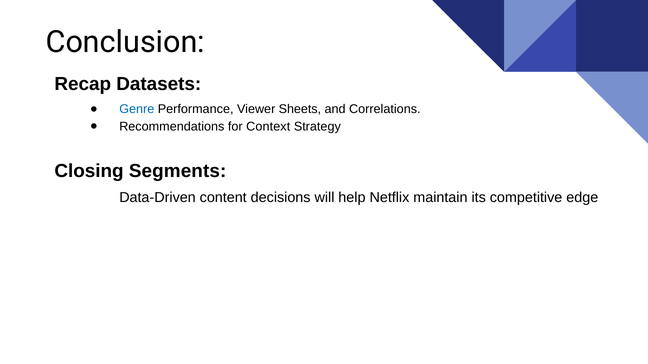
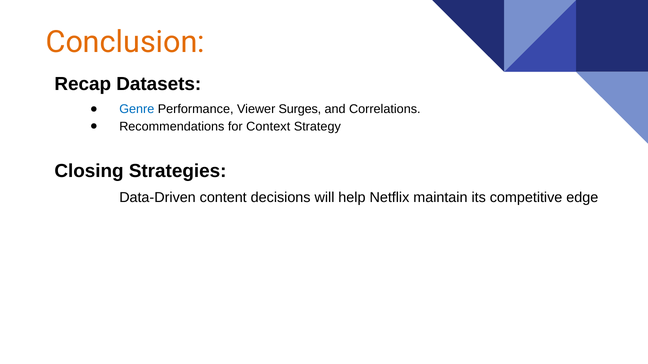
Conclusion colour: black -> orange
Sheets: Sheets -> Surges
Segments: Segments -> Strategies
